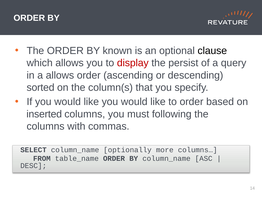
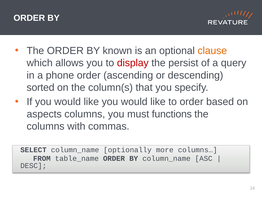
clause colour: black -> orange
a allows: allows -> phone
inserted: inserted -> aspects
following: following -> functions
